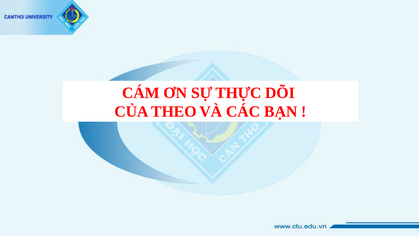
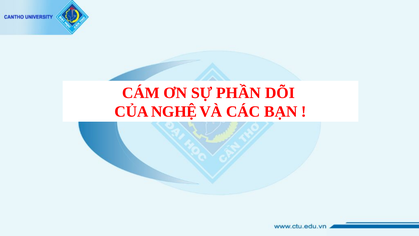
THỰC: THỰC -> PHẦN
THEO: THEO -> NGHỆ
